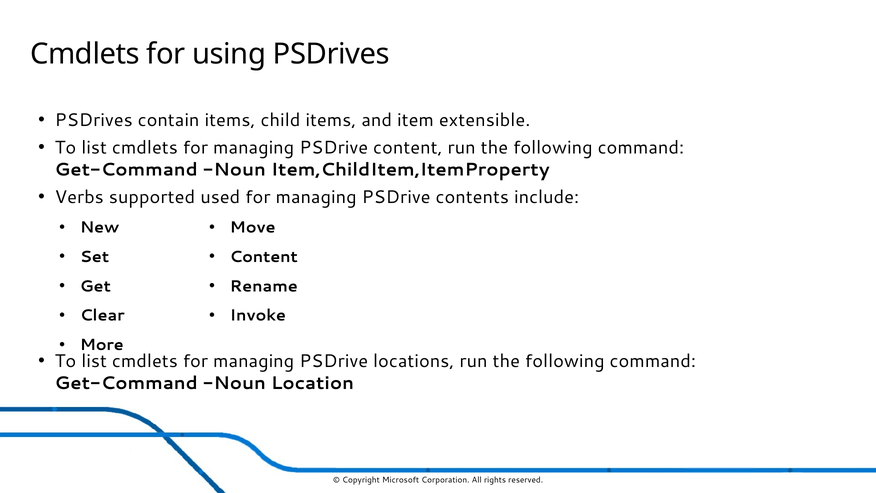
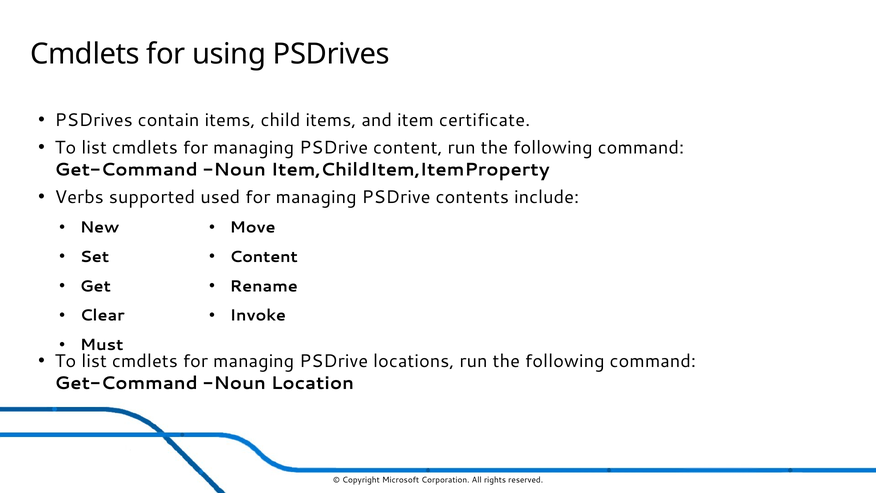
extensible: extensible -> certificate
More: More -> Must
